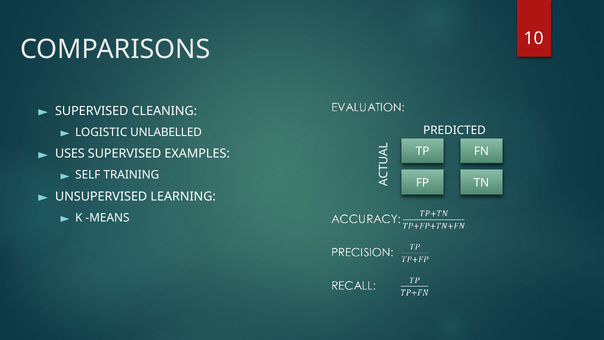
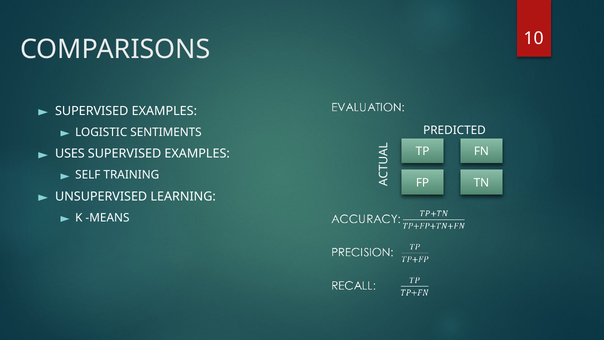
CLEANING at (164, 111): CLEANING -> EXAMPLES
UNLABELLED: UNLABELLED -> SENTIMENTS
